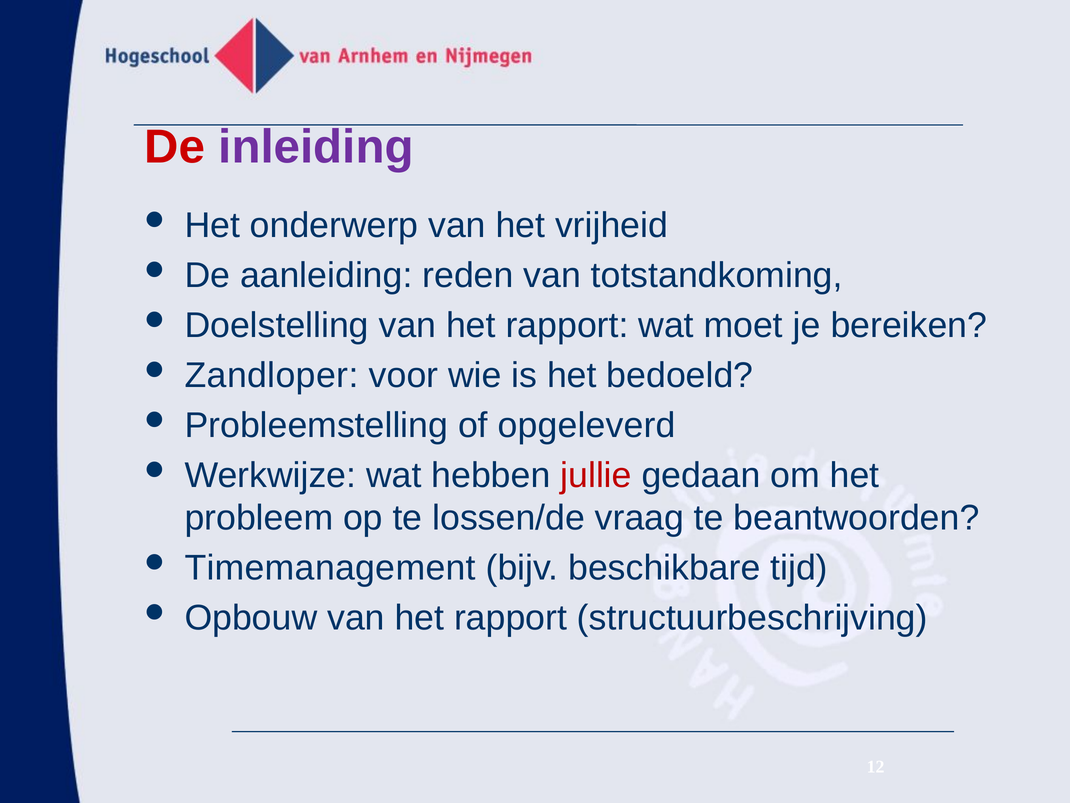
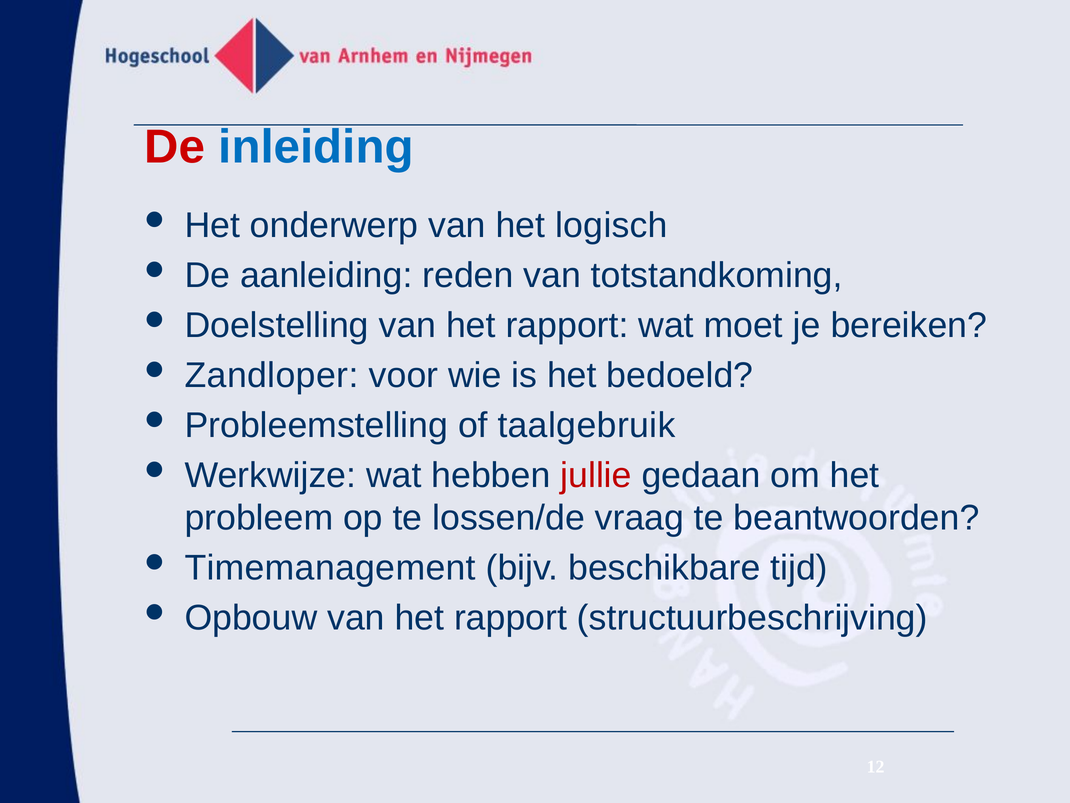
inleiding colour: purple -> blue
vrijheid: vrijheid -> logisch
opgeleverd: opgeleverd -> taalgebruik
